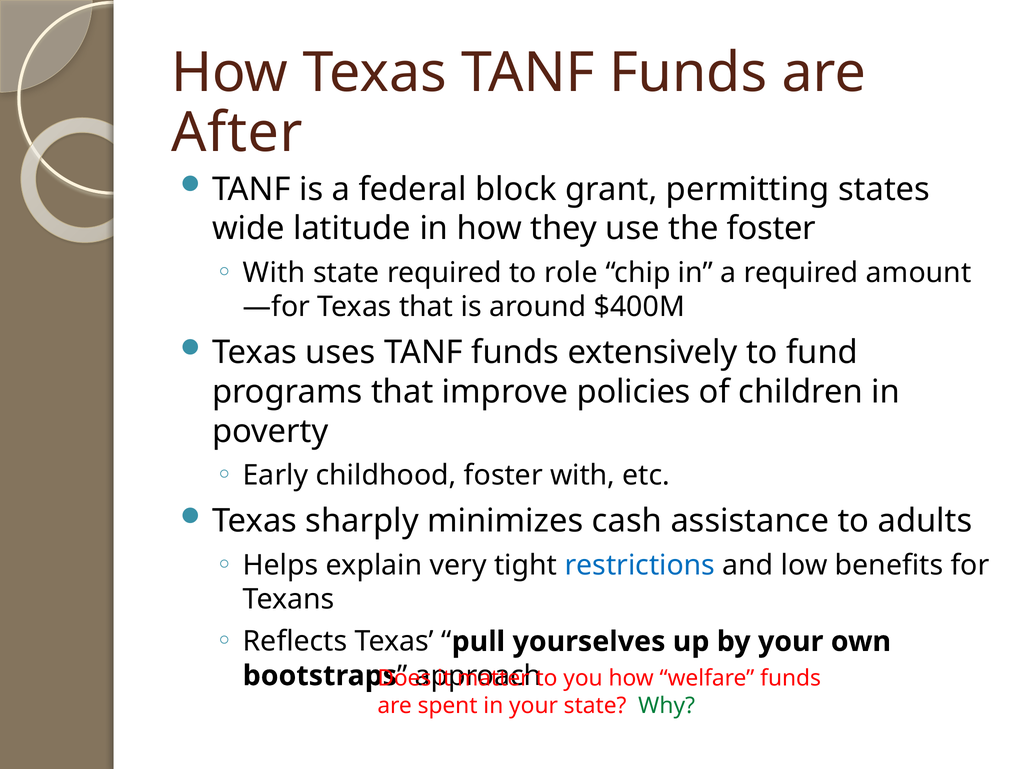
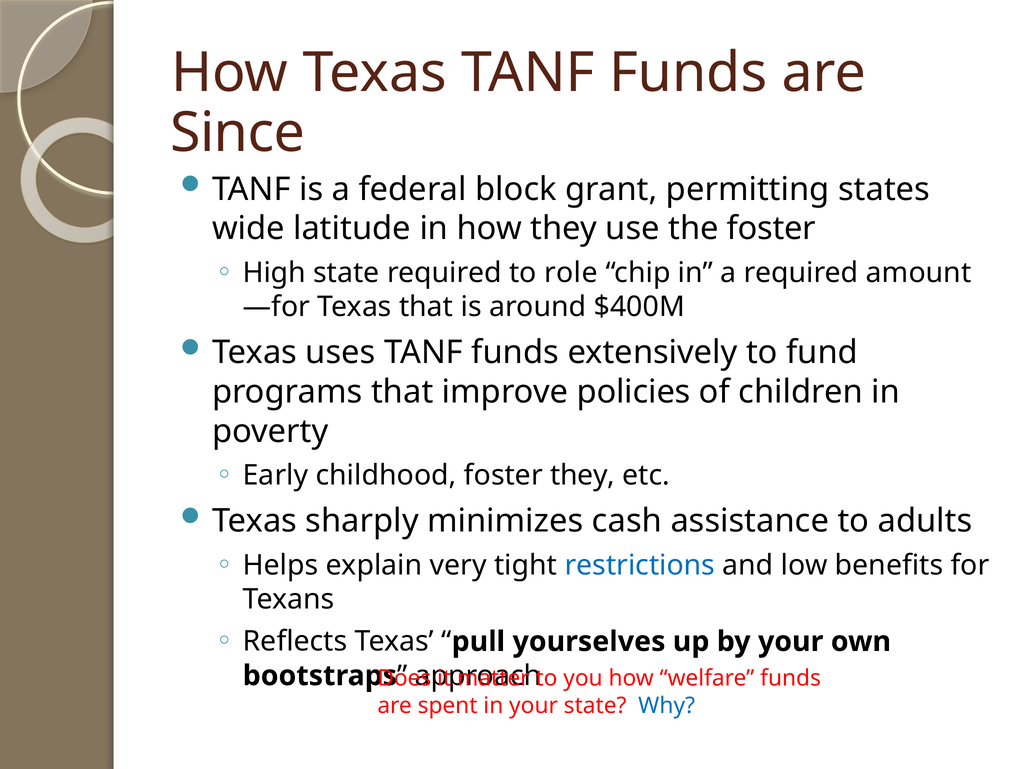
After: After -> Since
With at (274, 273): With -> High
foster with: with -> they
Why colour: green -> blue
